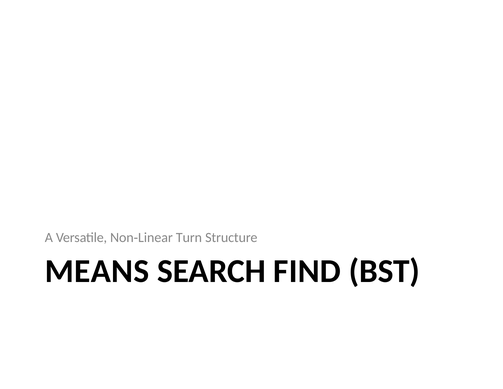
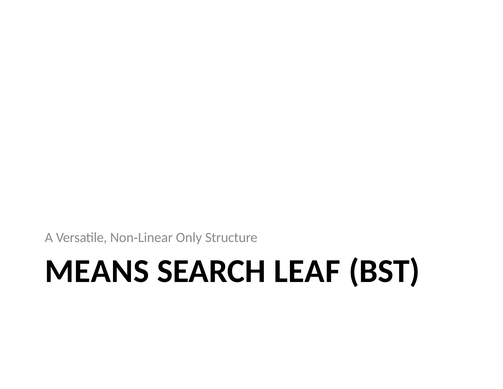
Turn: Turn -> Only
FIND: FIND -> LEAF
